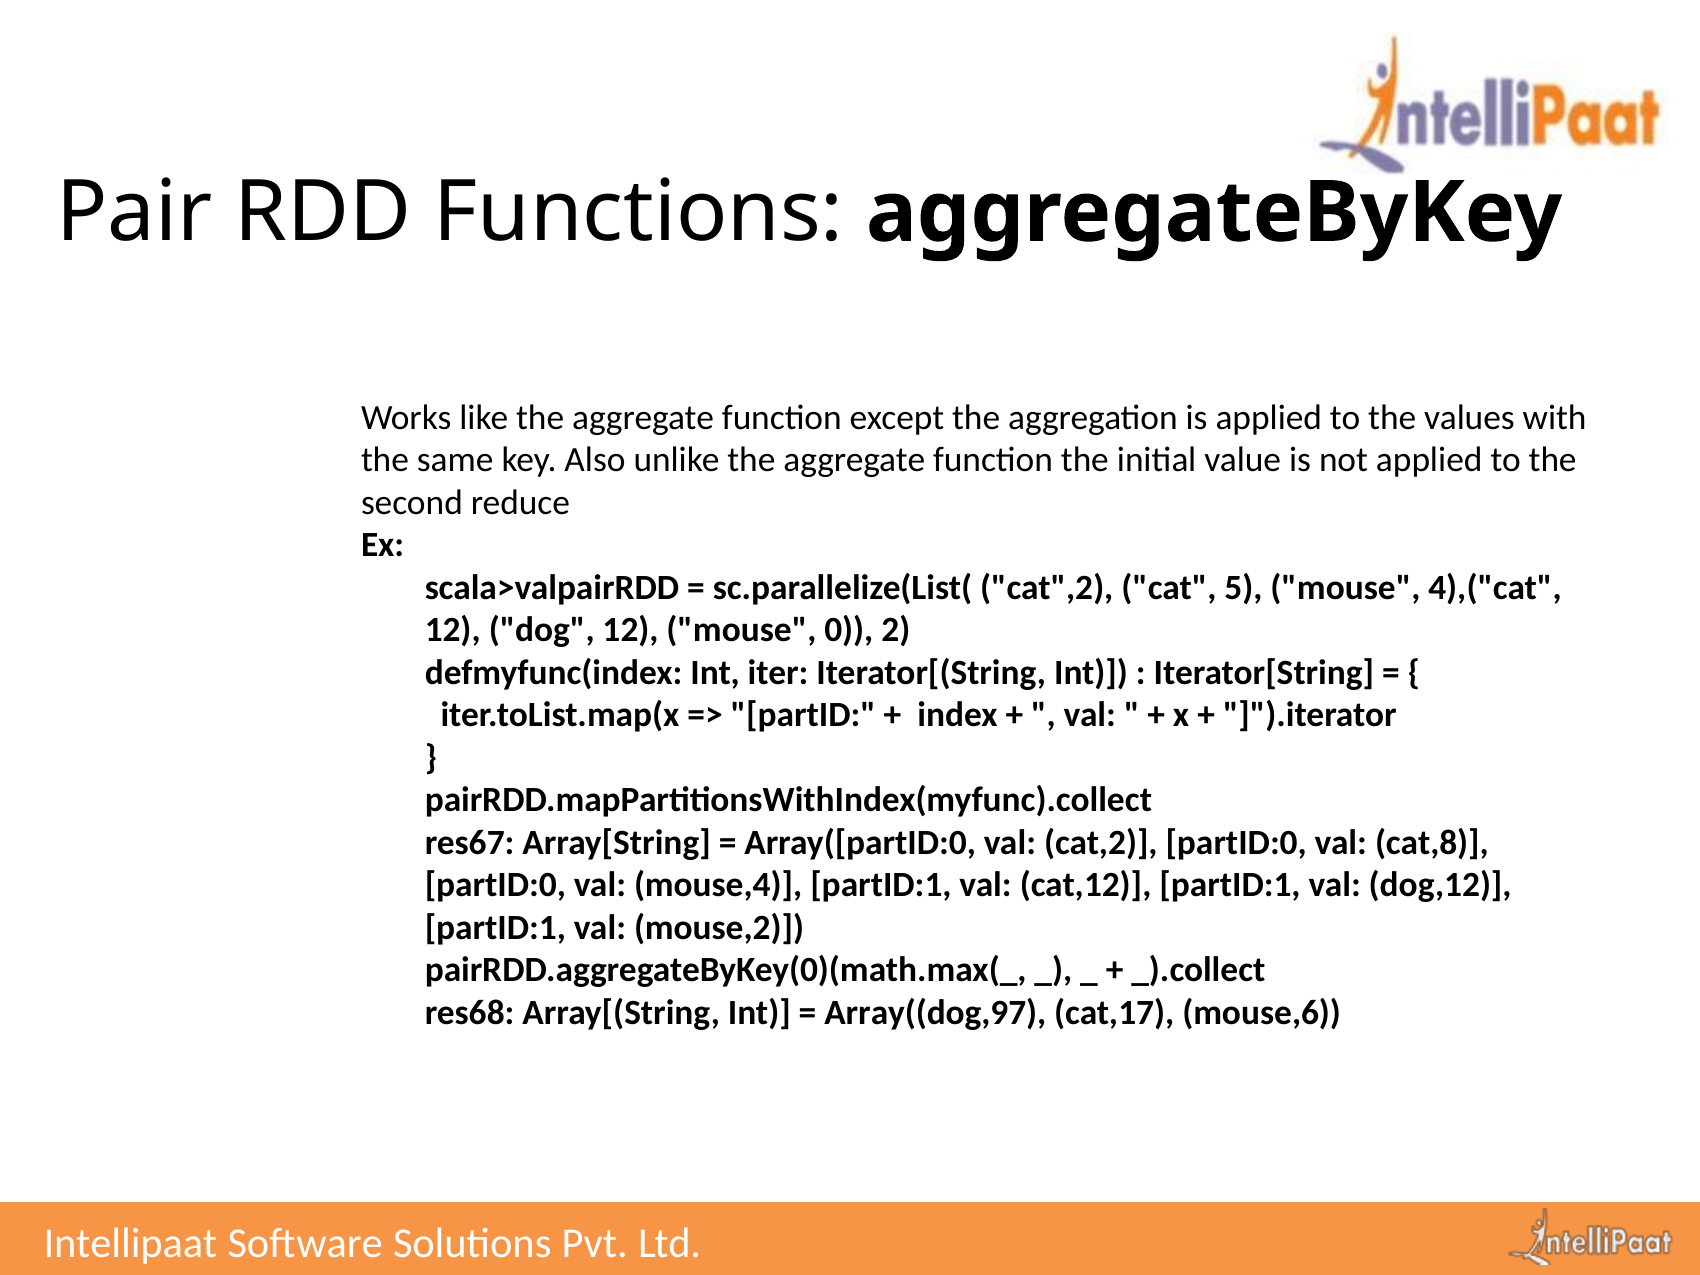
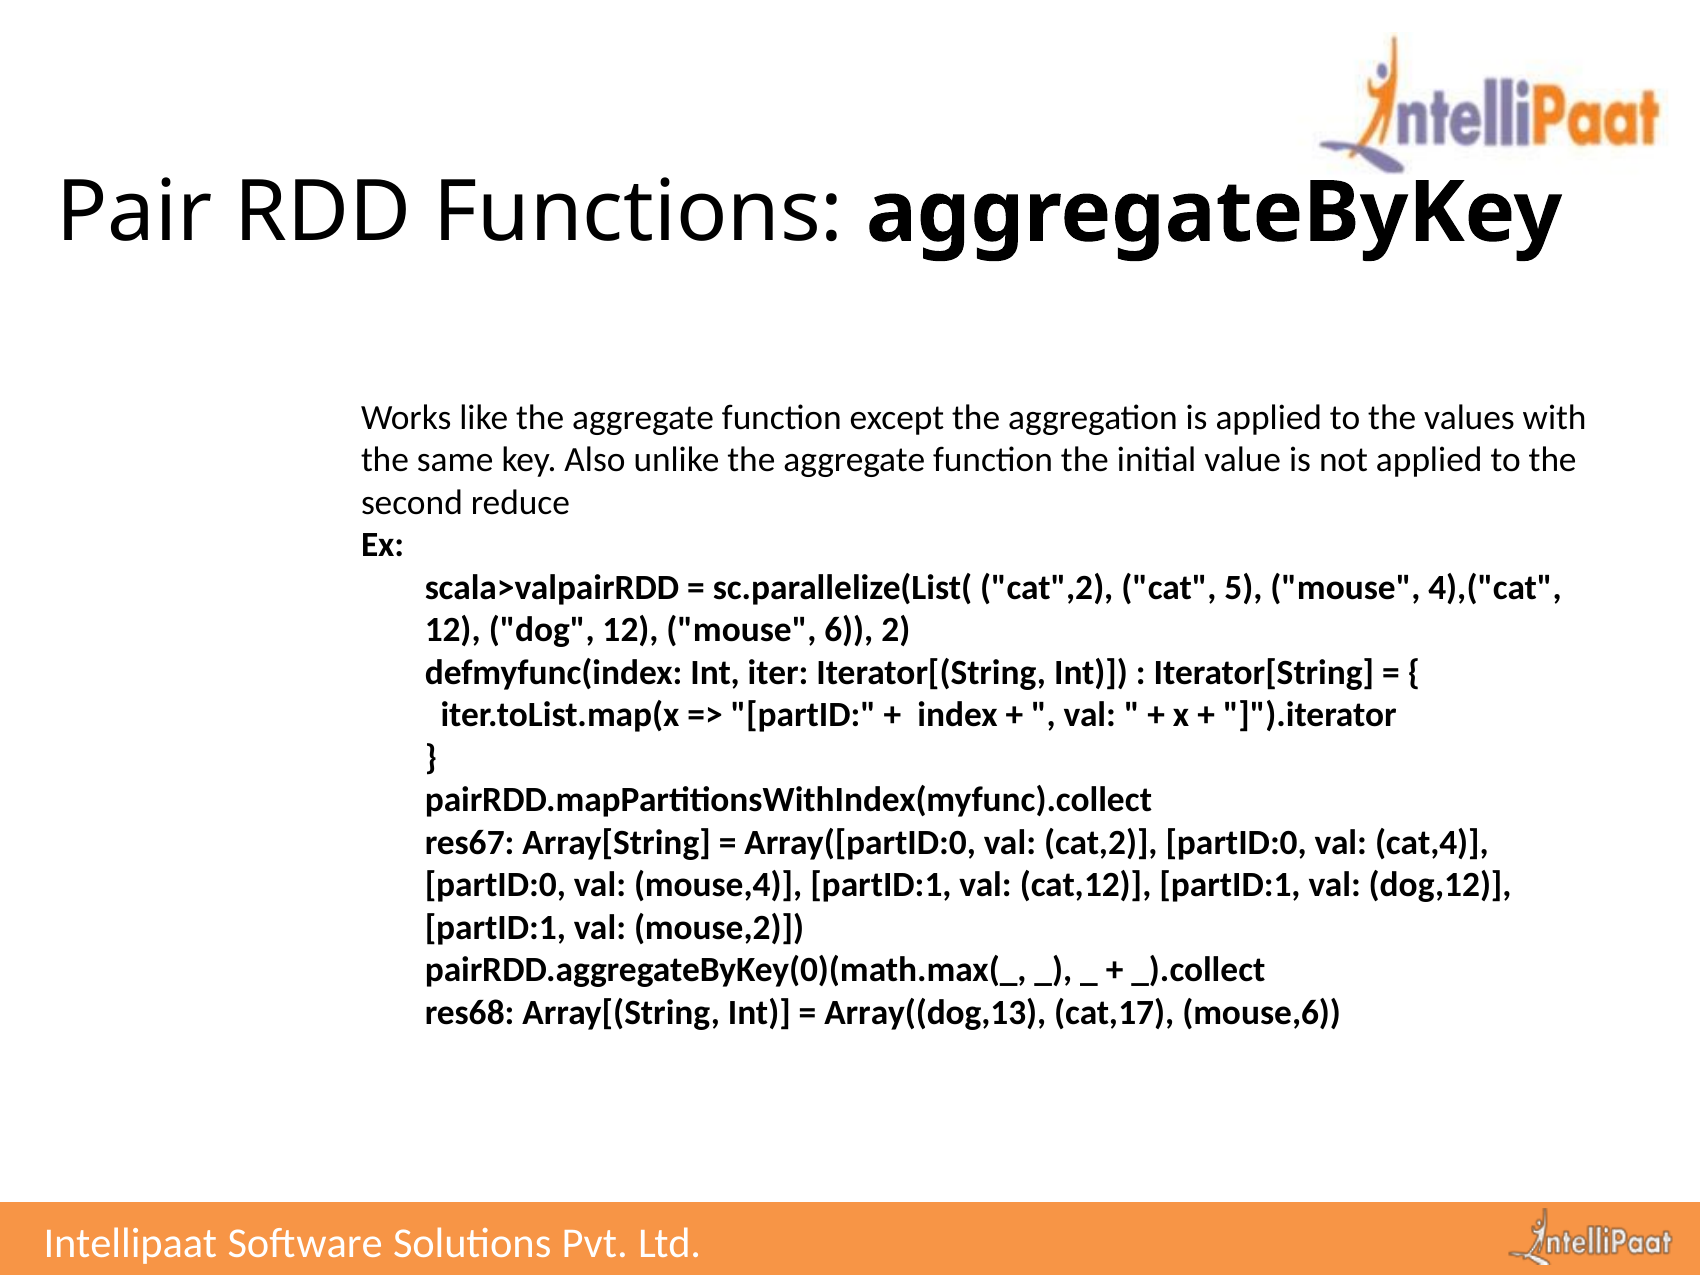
0: 0 -> 6
cat,8: cat,8 -> cat,4
Array((dog,97: Array((dog,97 -> Array((dog,13
